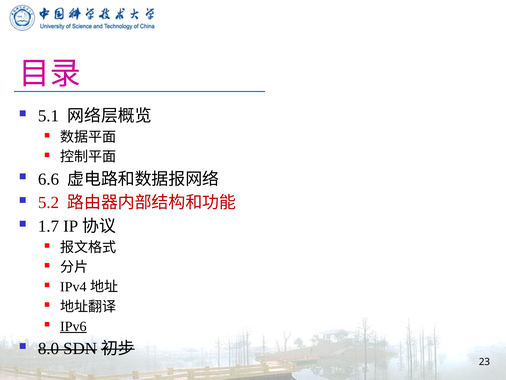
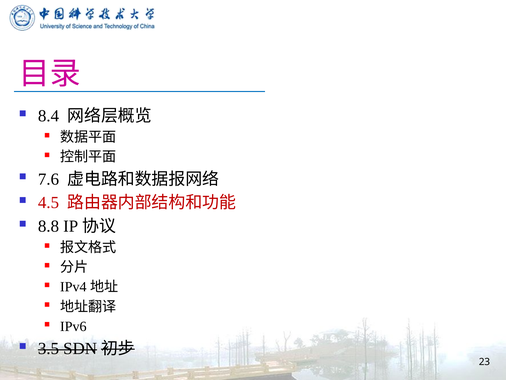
5.1: 5.1 -> 8.4
6.6: 6.6 -> 7.6
5.2: 5.2 -> 4.5
1.7: 1.7 -> 8.8
IPv6 underline: present -> none
8.0: 8.0 -> 3.5
